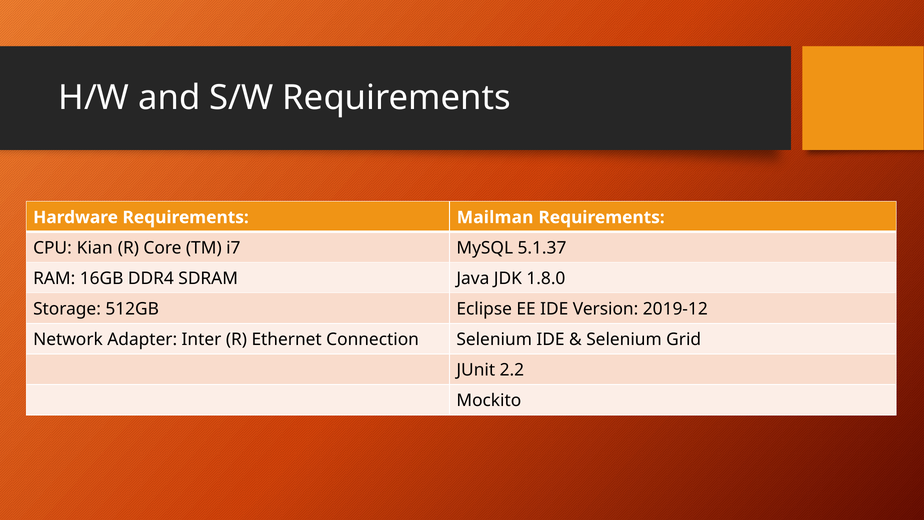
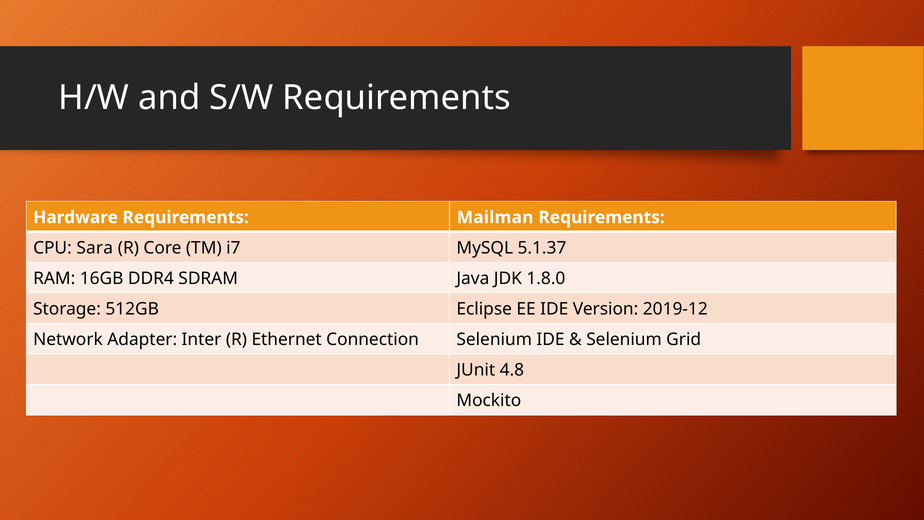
Kian: Kian -> Sara
2.2: 2.2 -> 4.8
